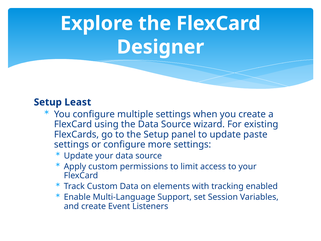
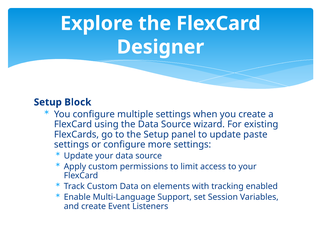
Least: Least -> Block
